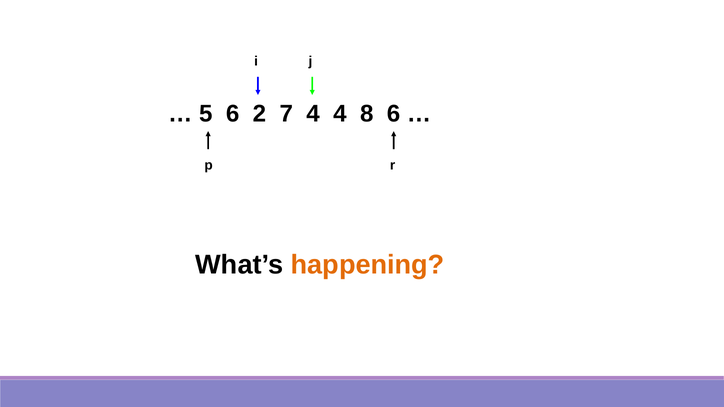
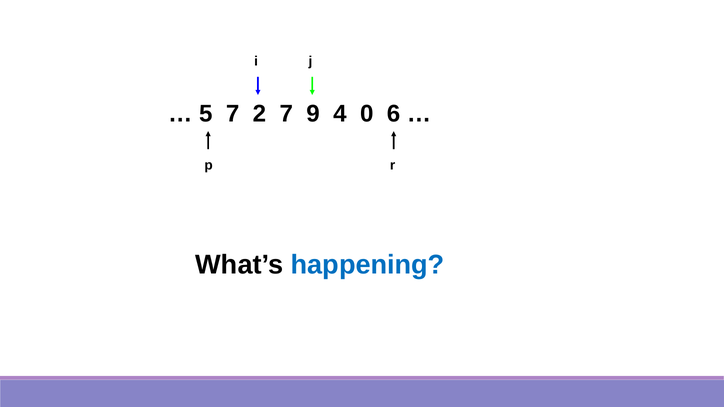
5 6: 6 -> 7
7 4: 4 -> 9
8: 8 -> 0
happening colour: orange -> blue
